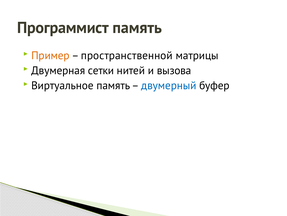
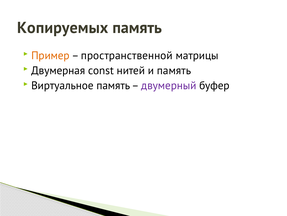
Программист: Программист -> Копируемых
сетки: сетки -> const
и вызова: вызова -> память
двумерный colour: blue -> purple
